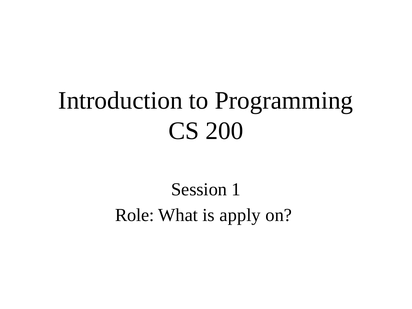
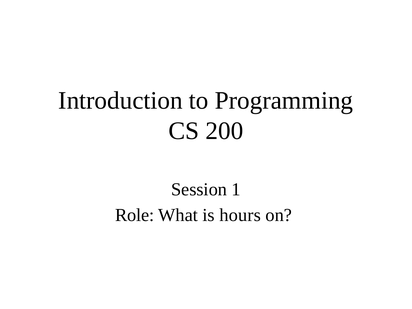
apply: apply -> hours
